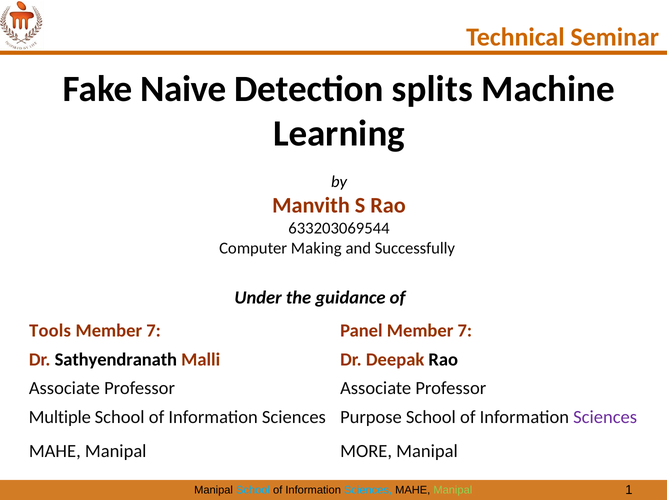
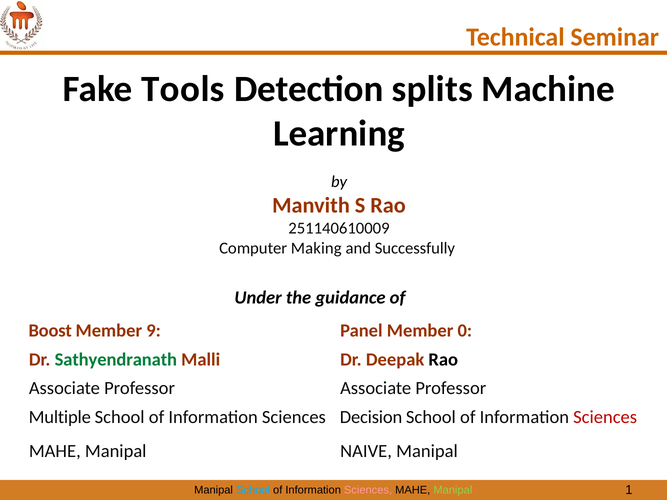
Naive: Naive -> Tools
633203069544: 633203069544 -> 251140610009
Tools: Tools -> Boost
7 at (154, 331): 7 -> 9
Panel Member 7: 7 -> 0
Sathyendranath colour: black -> green
Purpose: Purpose -> Decision
Sciences at (605, 417) colour: purple -> red
MORE: MORE -> NAIVE
Sciences at (368, 490) colour: light blue -> pink
